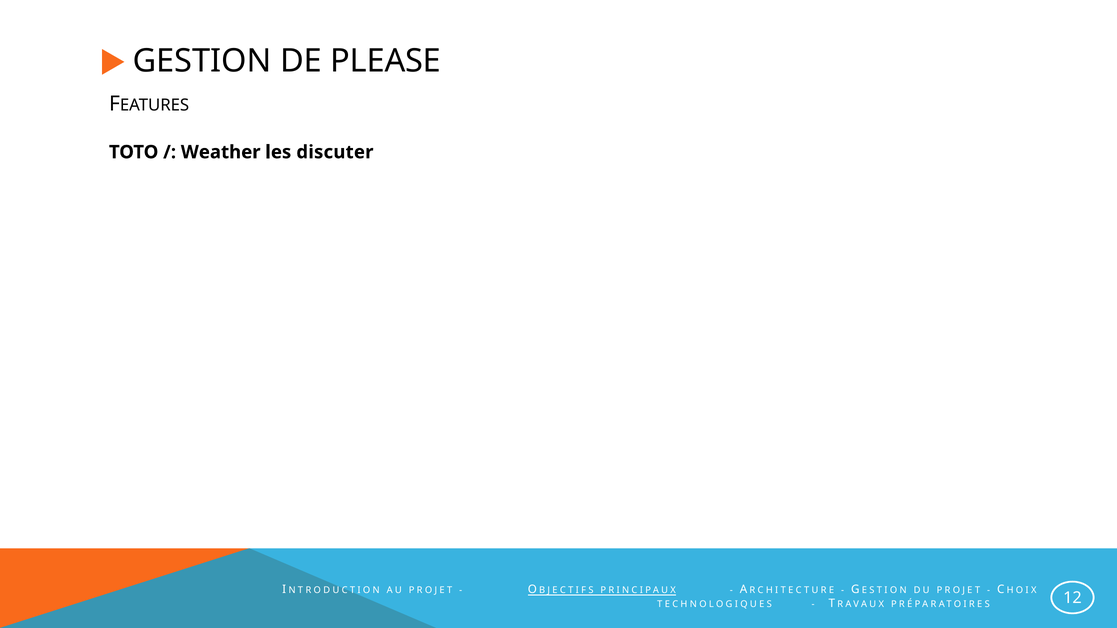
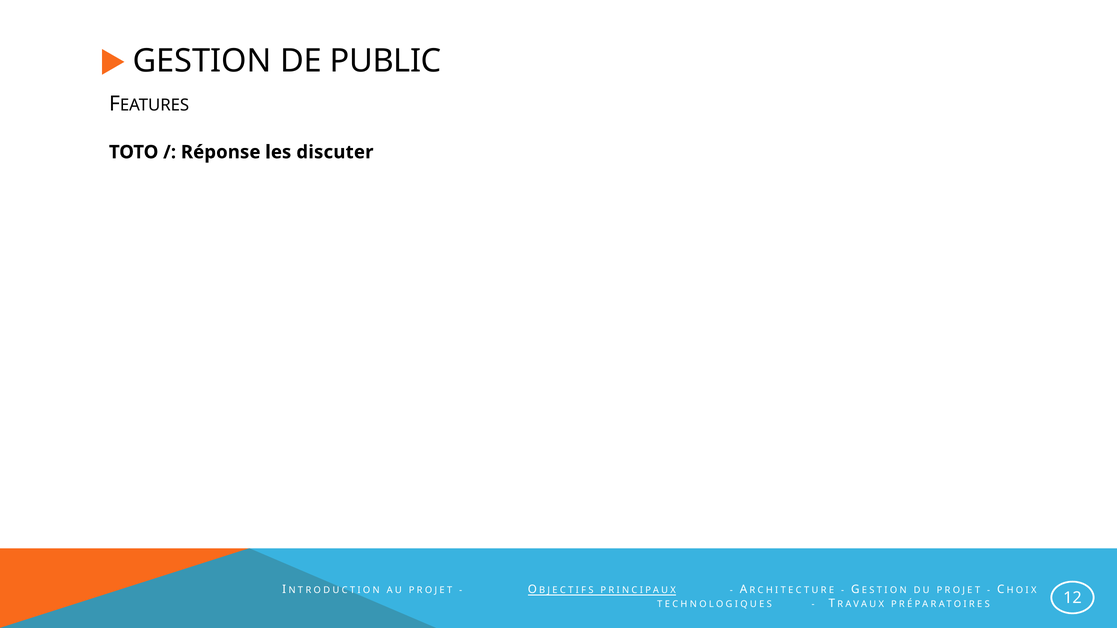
PLEASE: PLEASE -> PUBLIC
Weather: Weather -> Réponse
